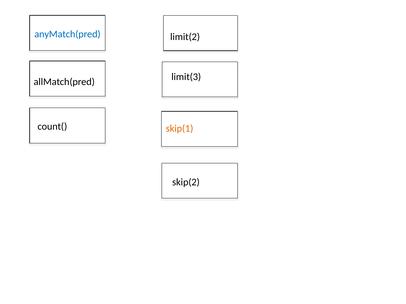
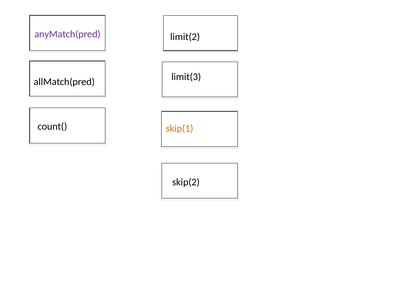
anyMatch(pred colour: blue -> purple
